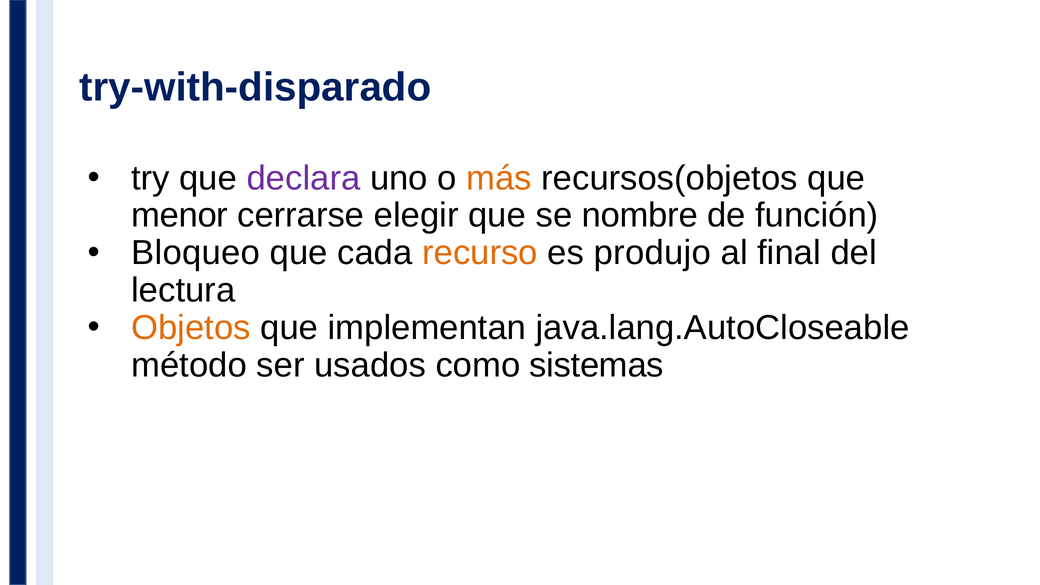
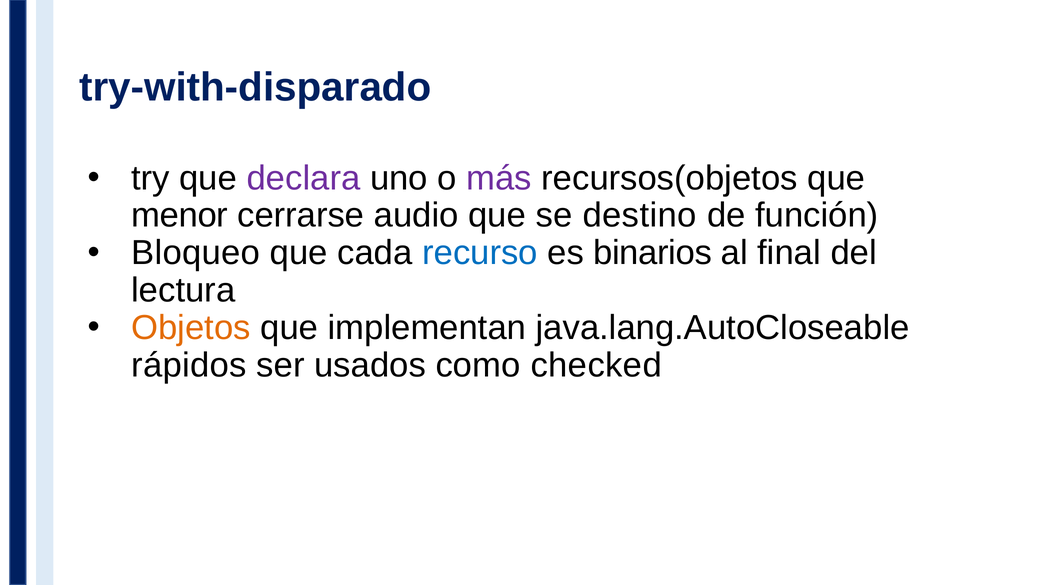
más colour: orange -> purple
elegir: elegir -> audio
nombre: nombre -> destino
recurso colour: orange -> blue
produjo: produjo -> binarios
método: método -> rápidos
sistemas: sistemas -> checked
